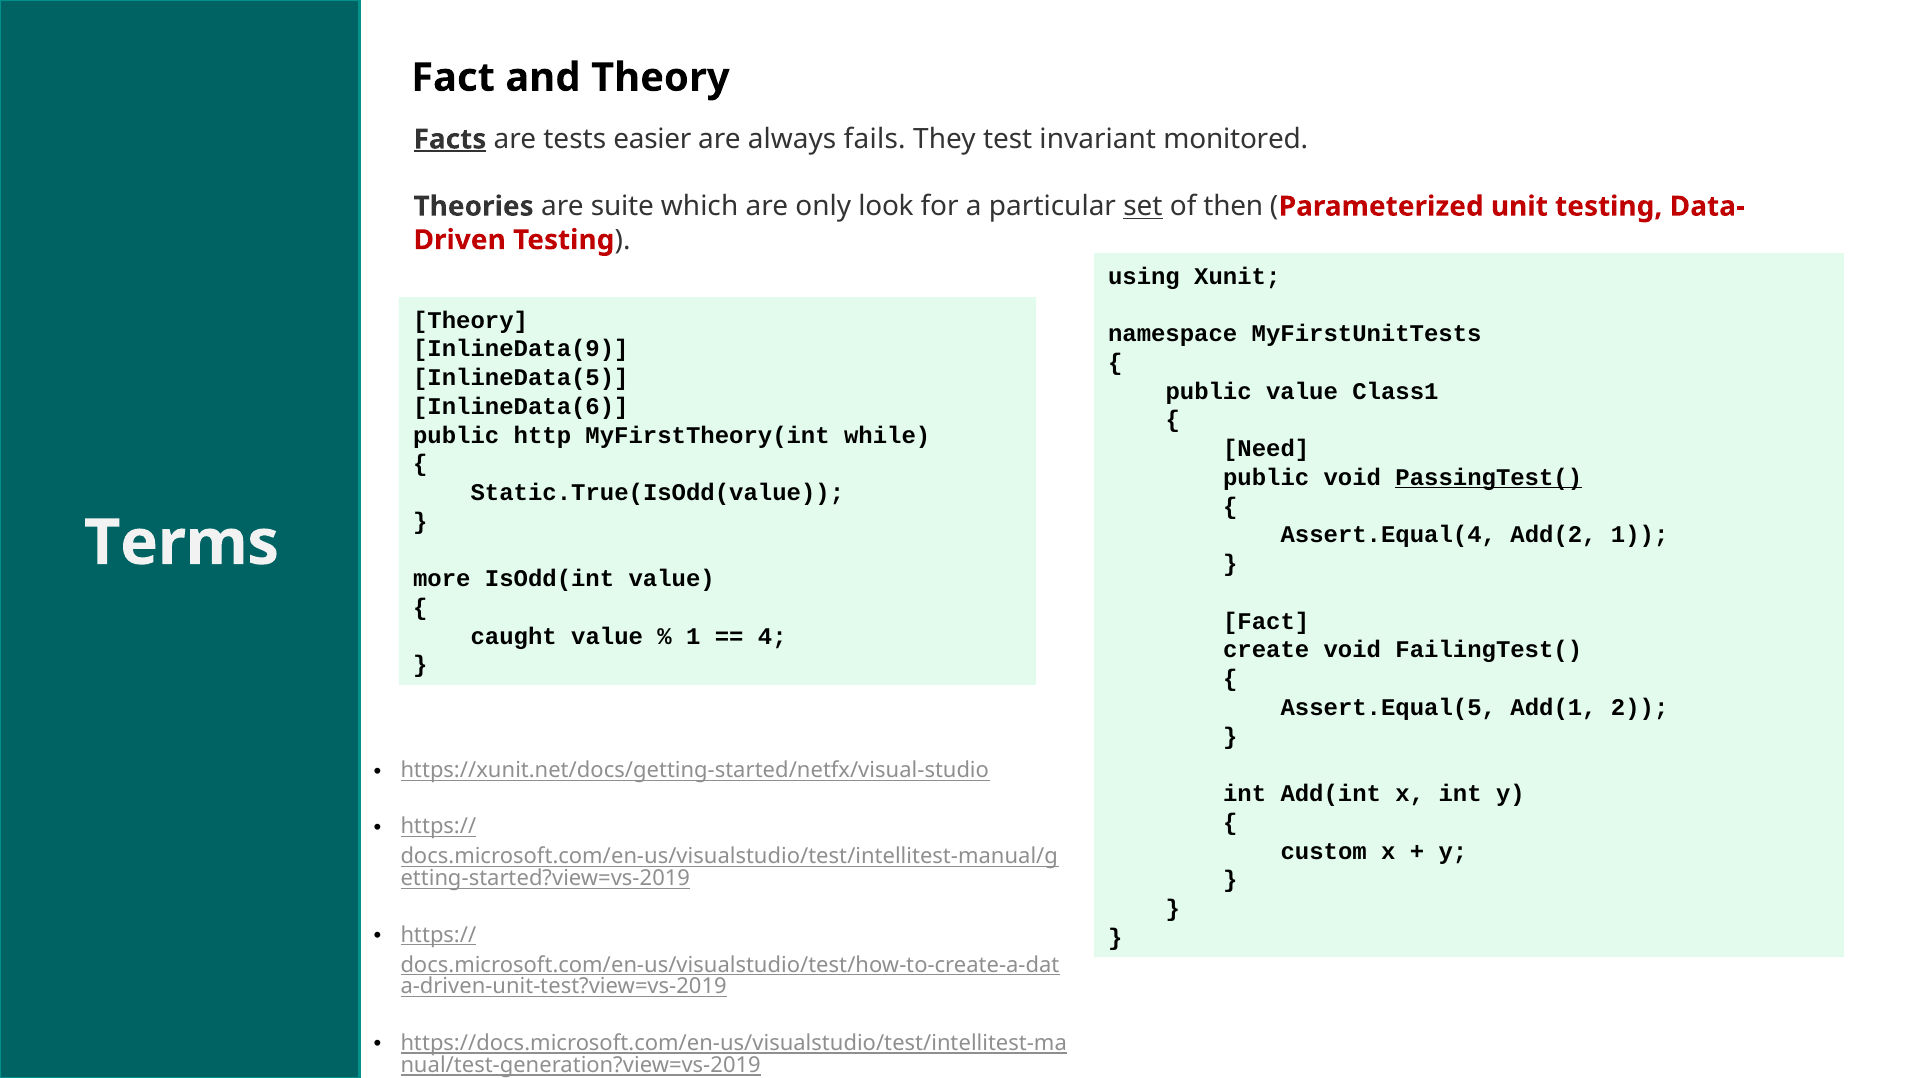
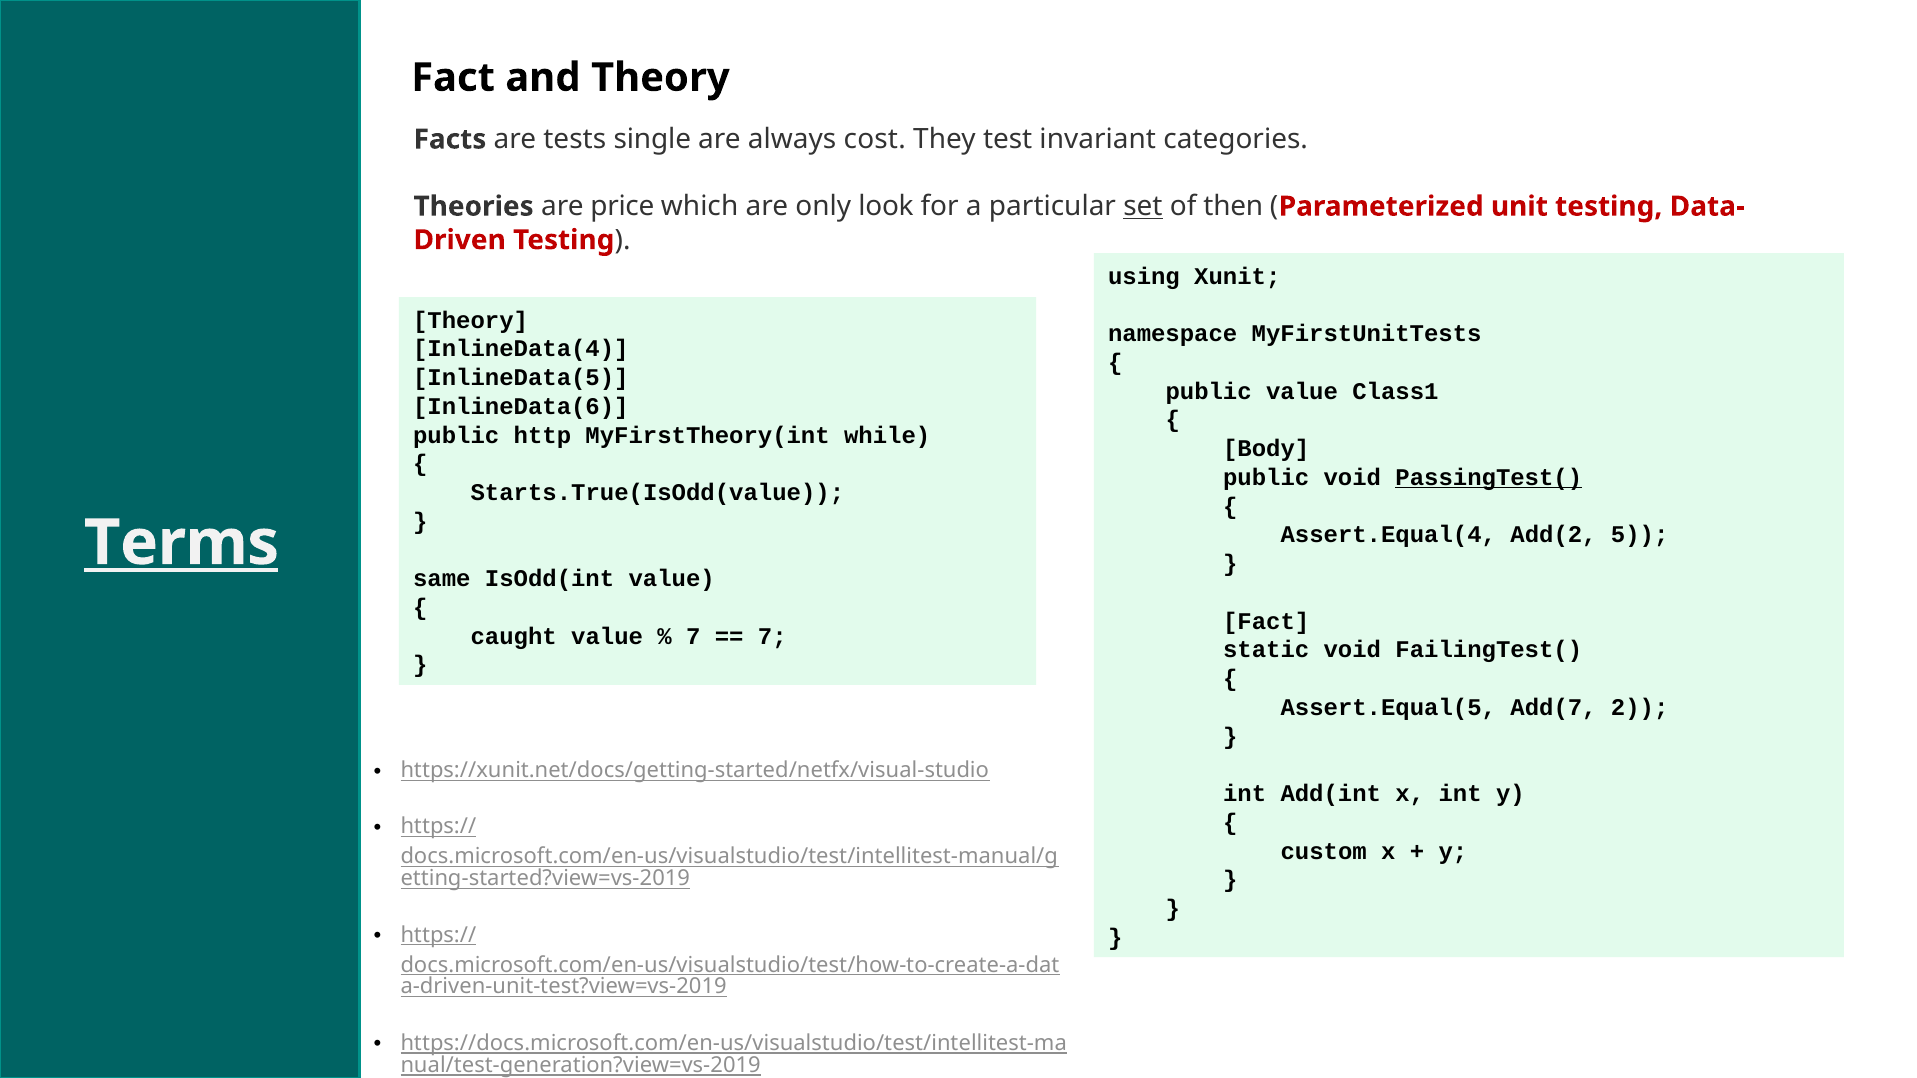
Facts underline: present -> none
easier: easier -> single
fails: fails -> cost
monitored: monitored -> categories
suite: suite -> price
InlineData(9: InlineData(9 -> InlineData(4
Need: Need -> Body
Static.True(IsOdd(value: Static.True(IsOdd(value -> Starts.True(IsOdd(value
Add(2 1: 1 -> 5
Terms underline: none -> present
more: more -> same
1 at (693, 637): 1 -> 7
4 at (772, 637): 4 -> 7
create: create -> static
Add(1: Add(1 -> Add(7
